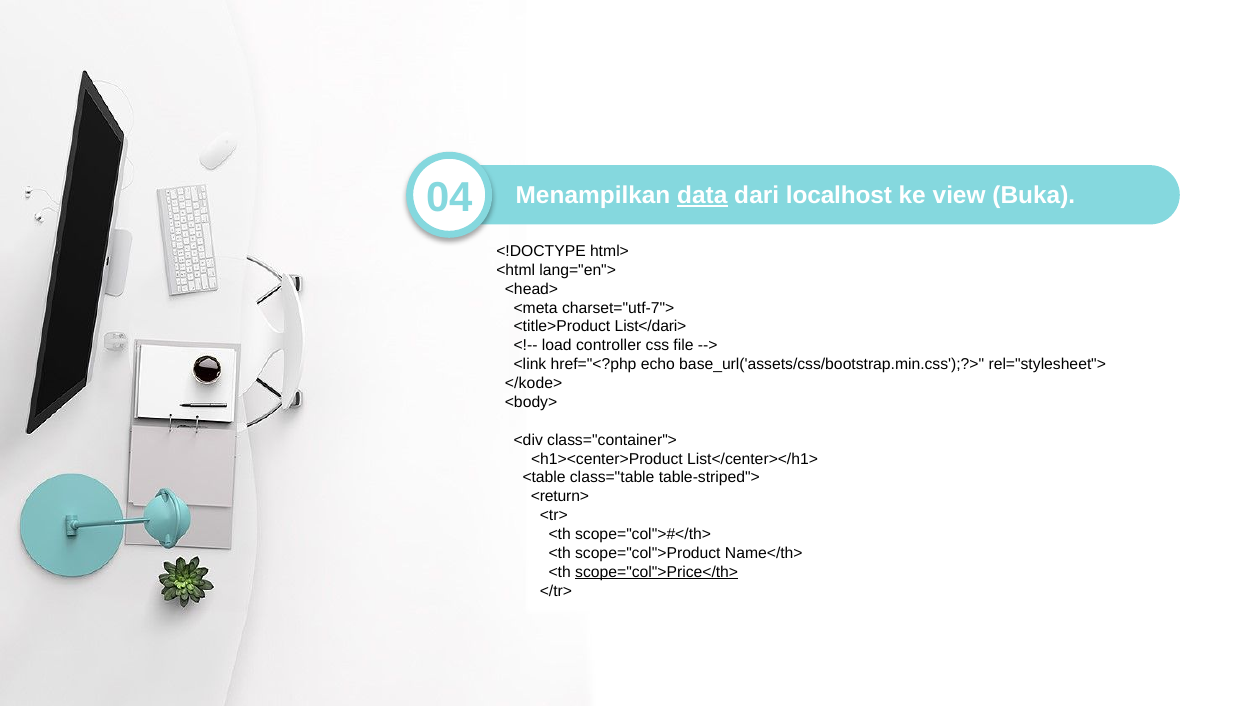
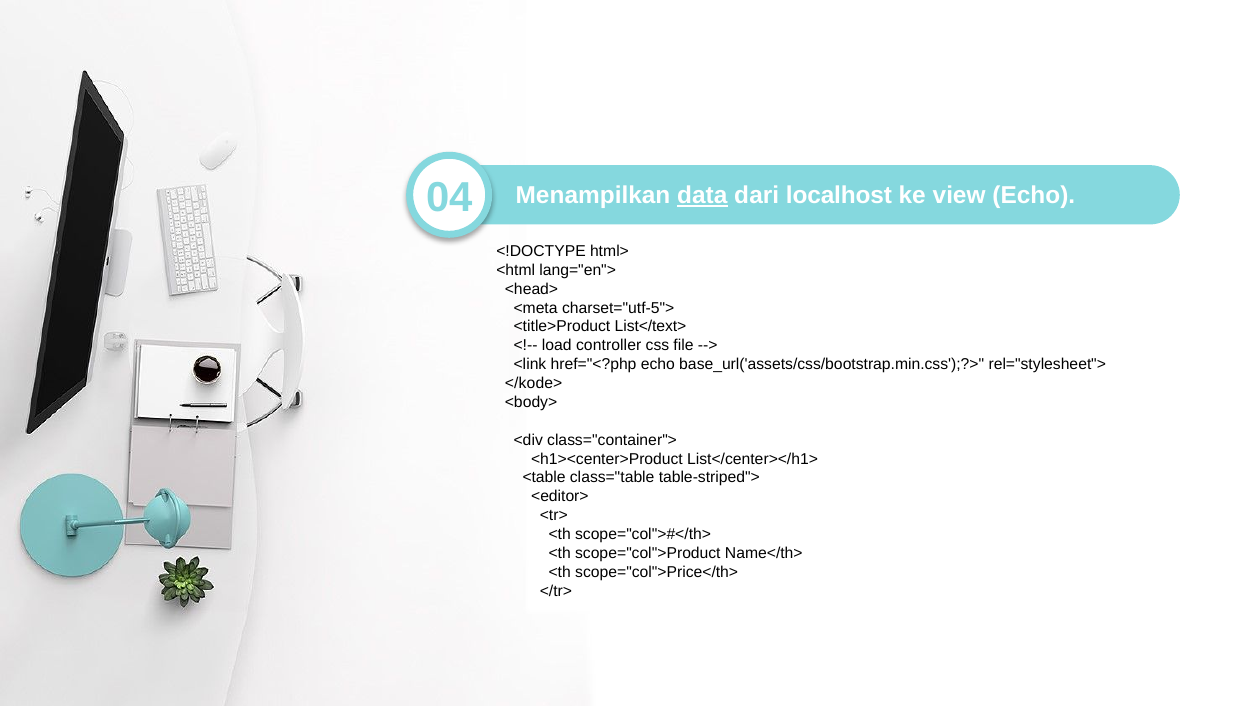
view Buka: Buka -> Echo
charset="utf-7">: charset="utf-7"> -> charset="utf-5">
List</dari>: List</dari> -> List</text>
<return>: <return> -> <editor>
scope="col">Price</th> underline: present -> none
